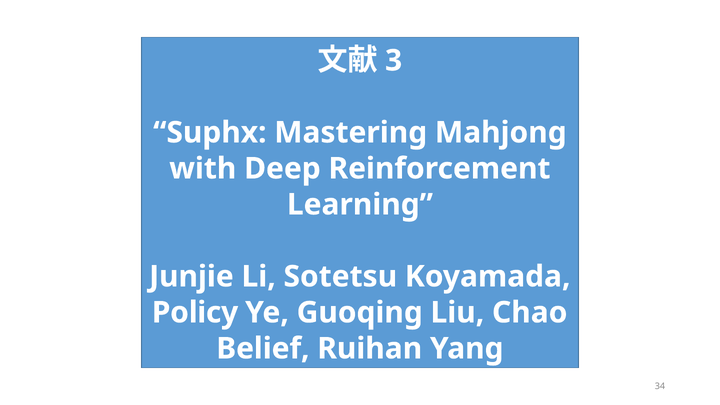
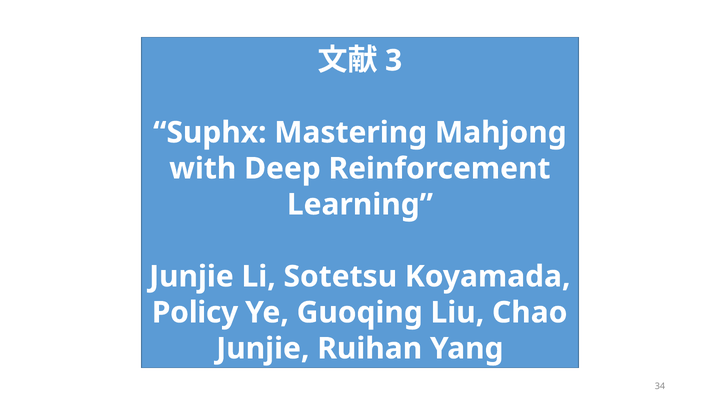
Belief at (263, 349): Belief -> Junjie
